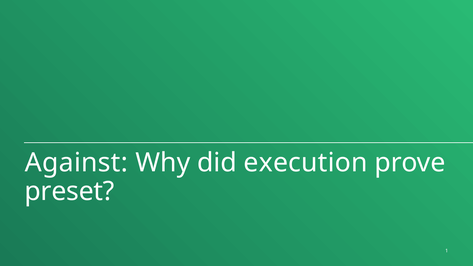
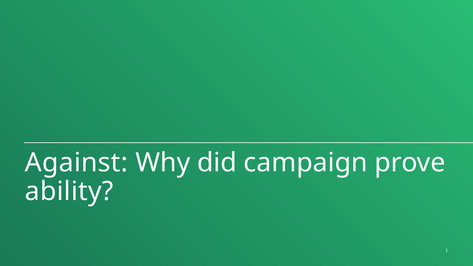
execution: execution -> campaign
preset: preset -> ability
